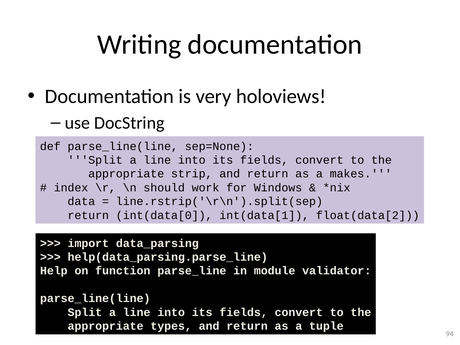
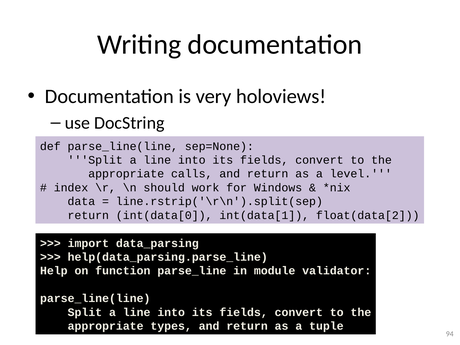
strip: strip -> calls
makes: makes -> level
